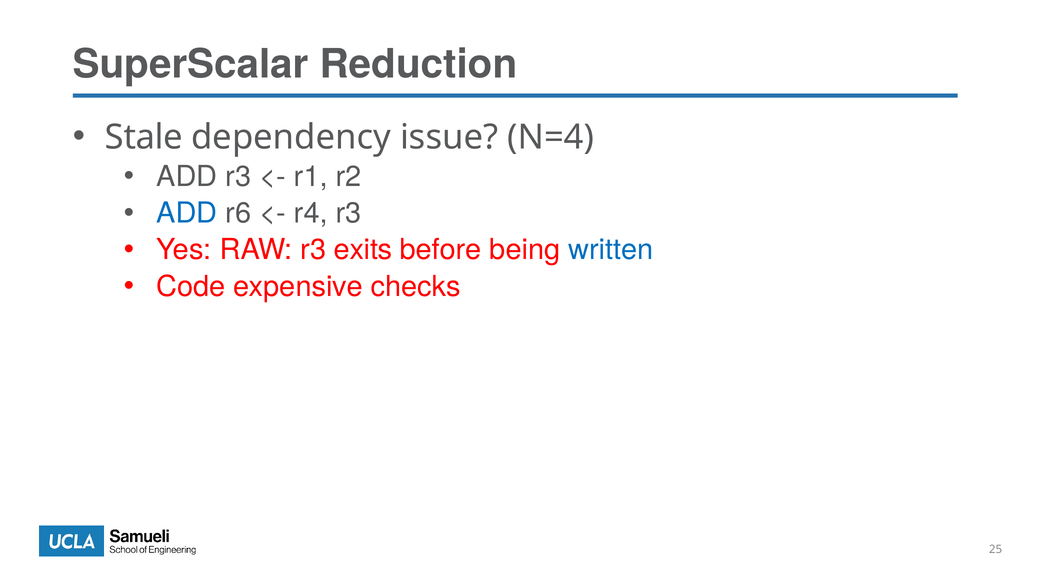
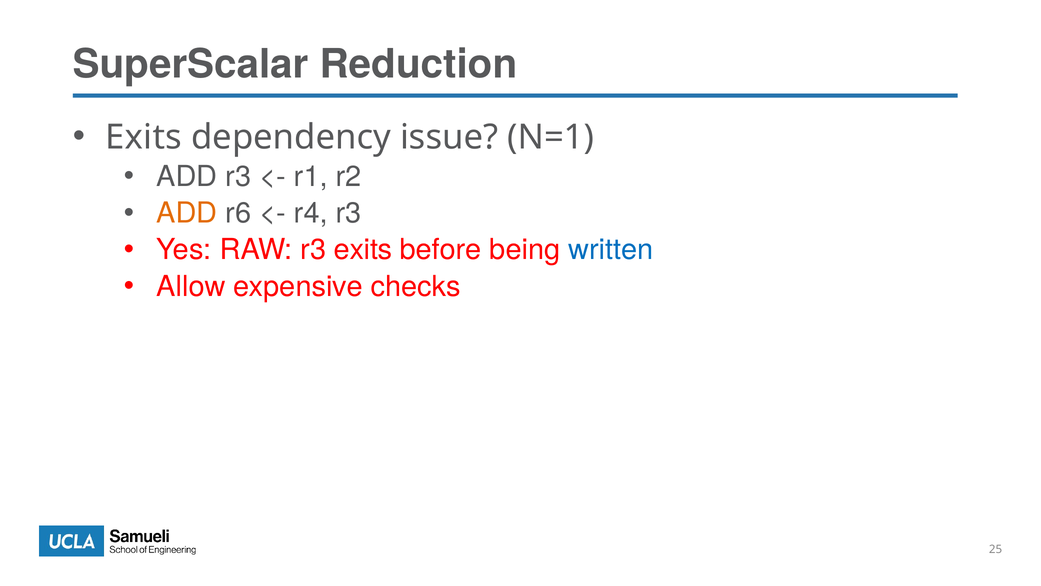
Stale at (144, 137): Stale -> Exits
N=4: N=4 -> N=1
ADD at (187, 213) colour: blue -> orange
Code: Code -> Allow
